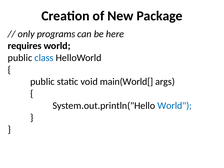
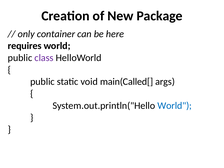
programs: programs -> container
class colour: blue -> purple
main(World[: main(World[ -> main(Called[
